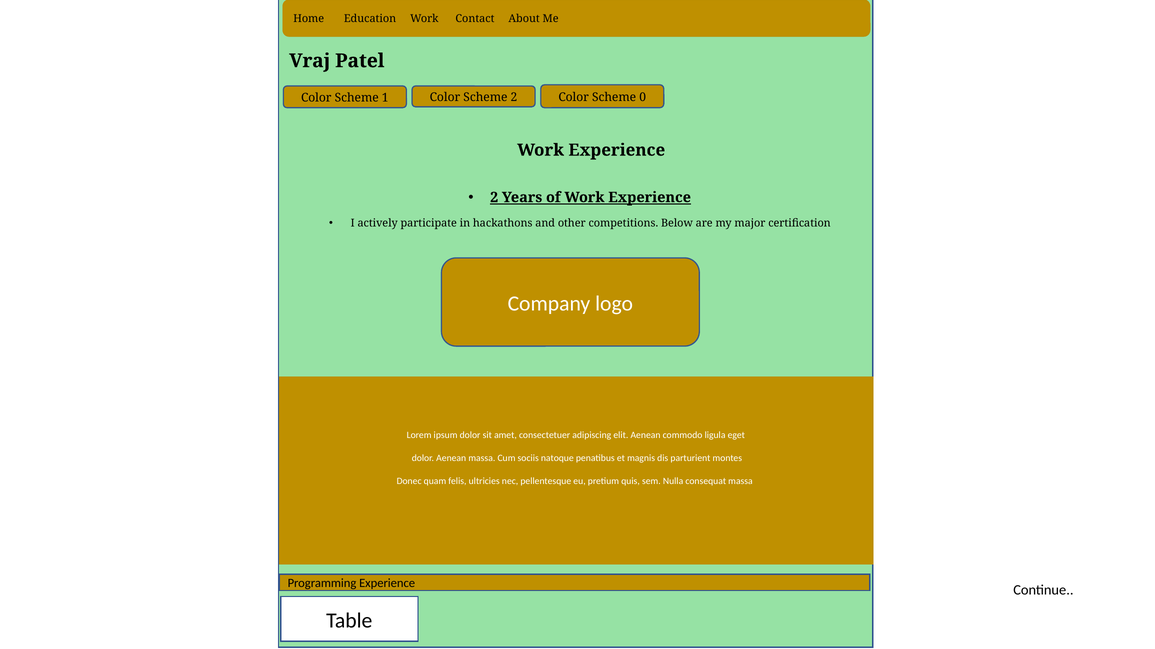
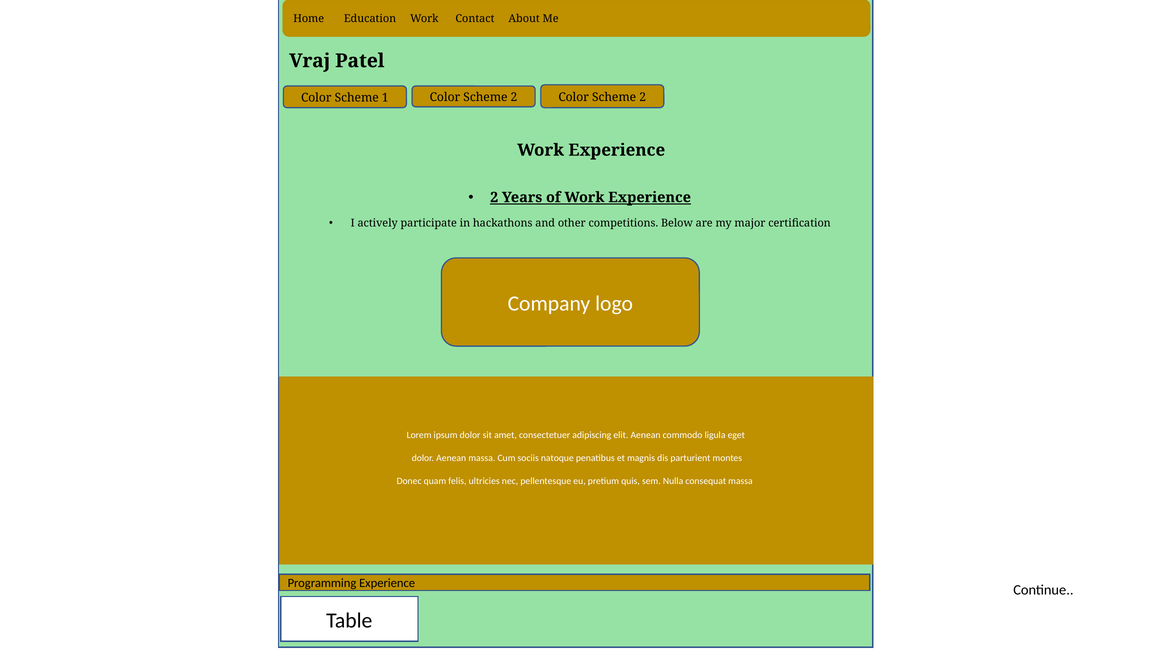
2 Color Scheme 0: 0 -> 2
